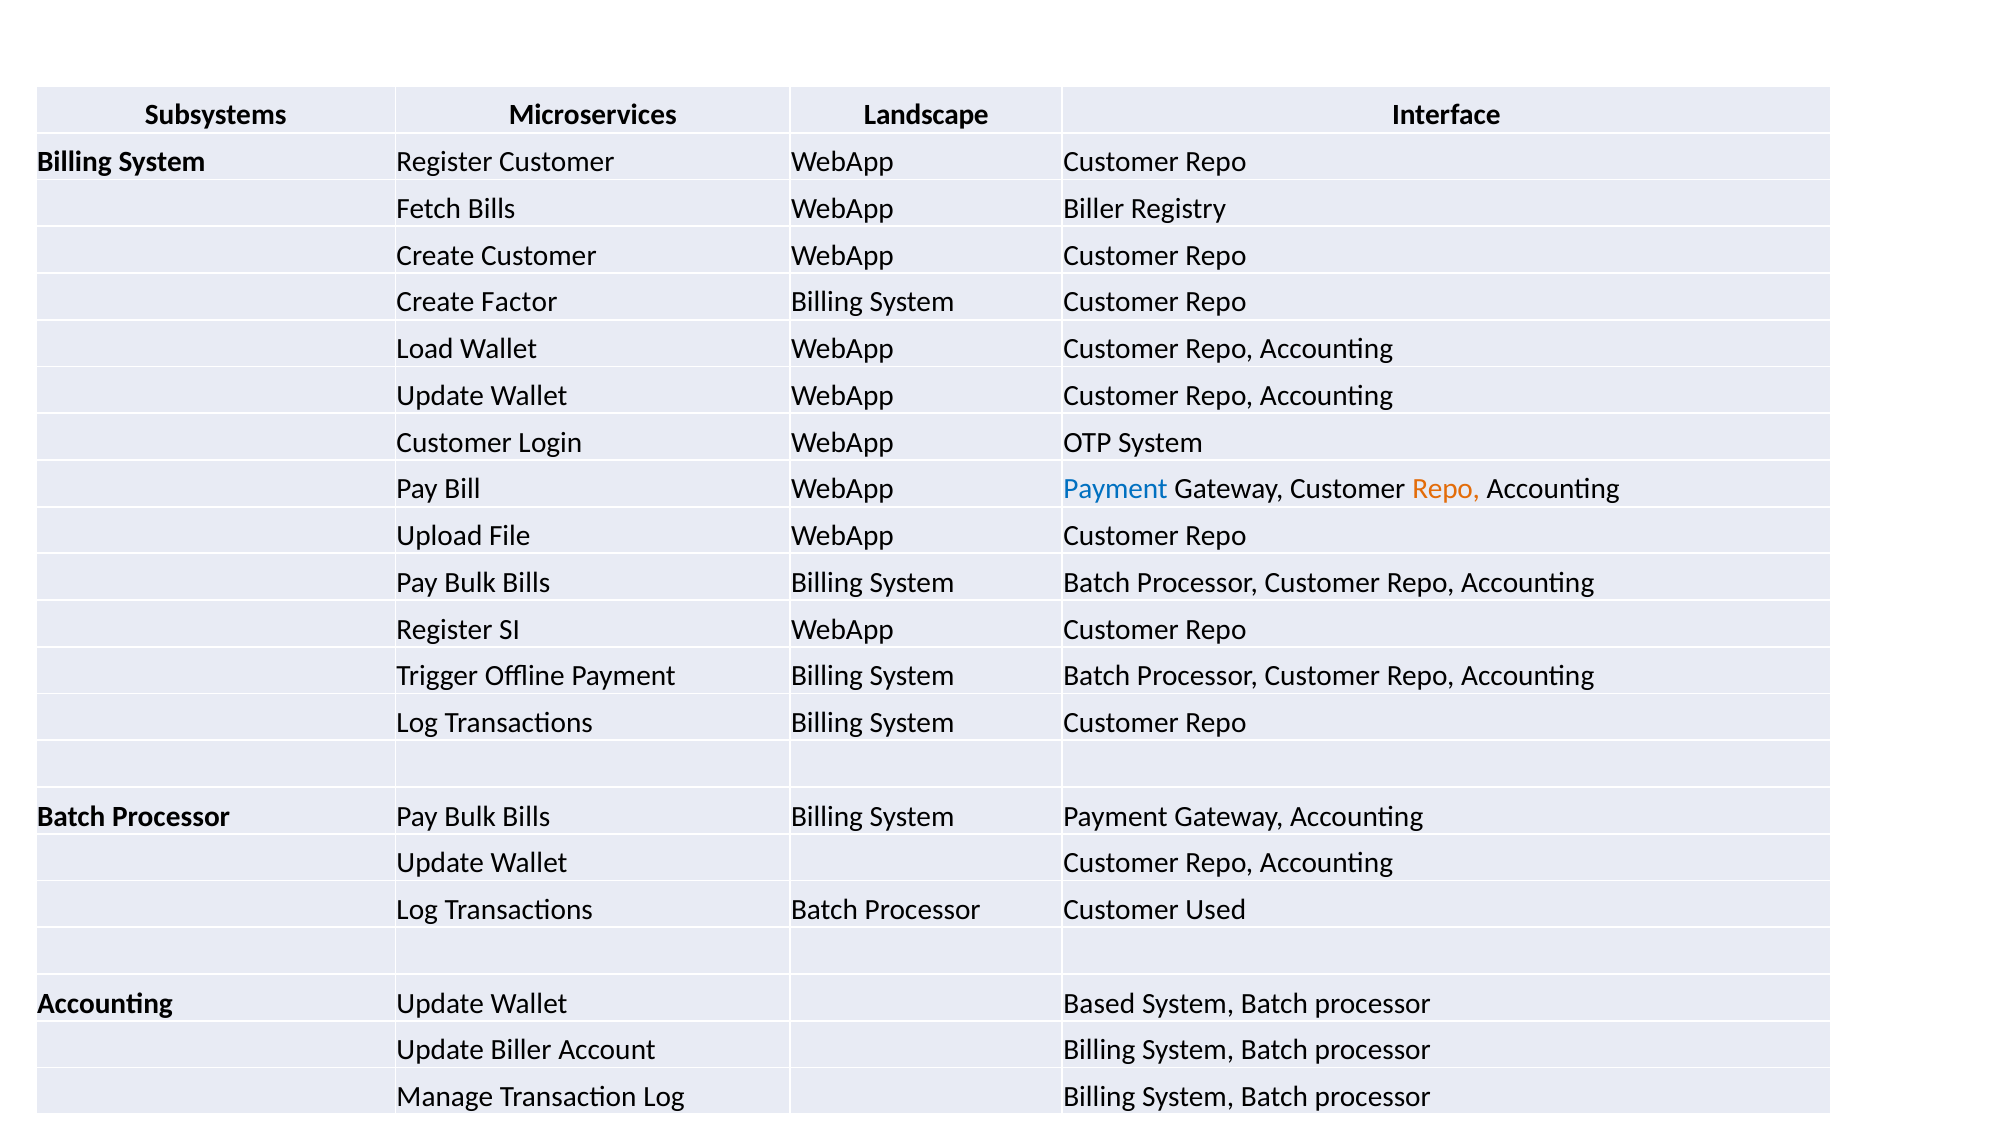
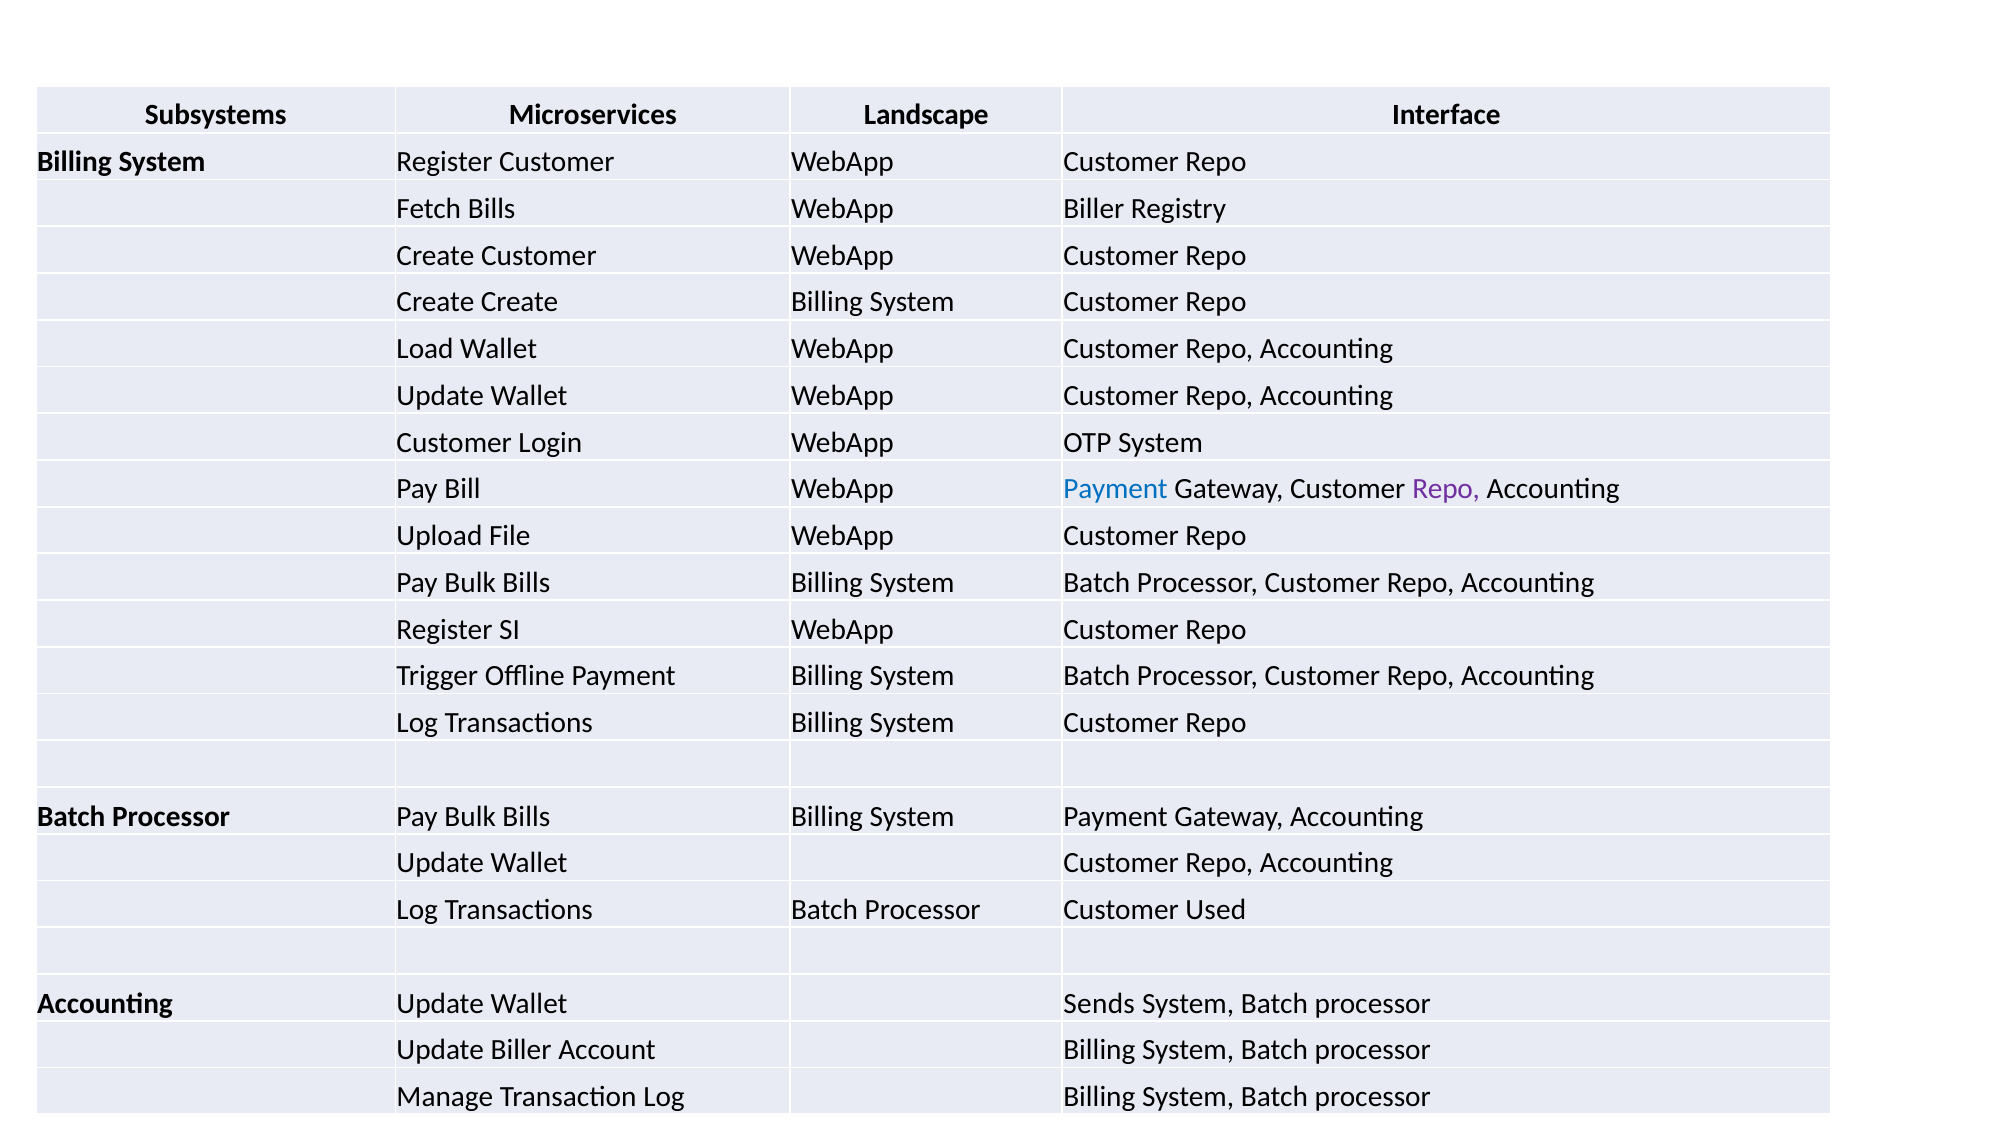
Create Factor: Factor -> Create
Repo at (1446, 489) colour: orange -> purple
Based: Based -> Sends
